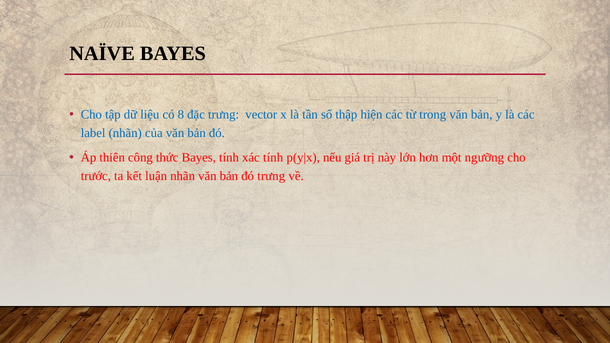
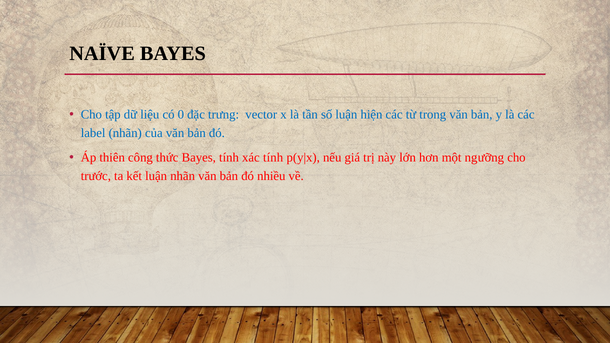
8: 8 -> 0
số thập: thập -> luận
đó trưng: trưng -> nhiều
